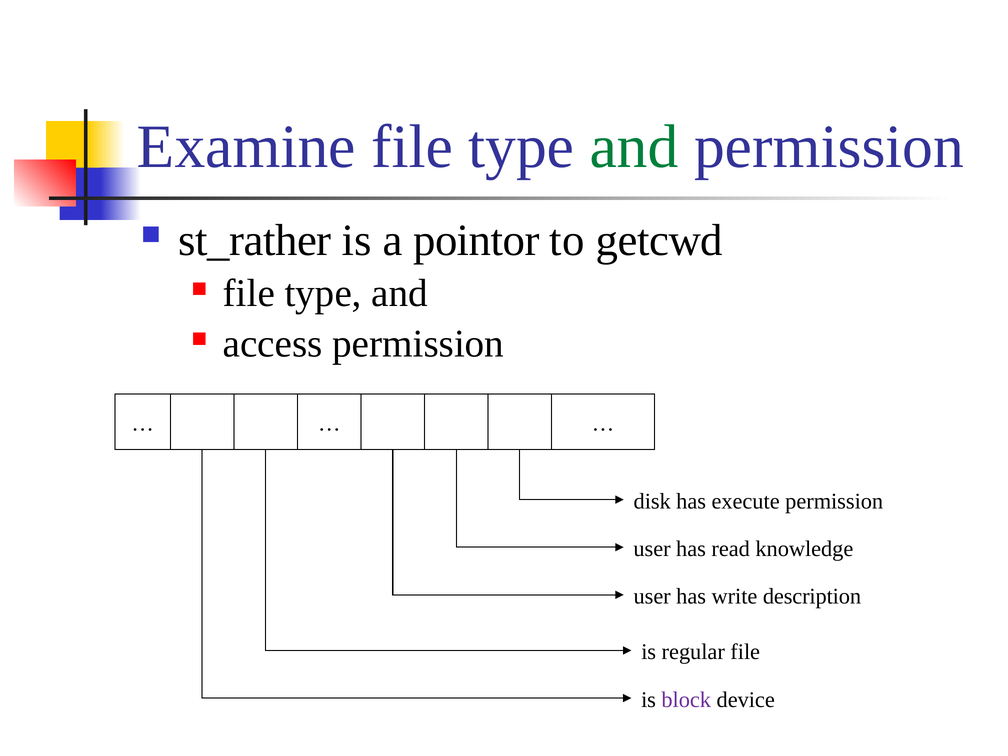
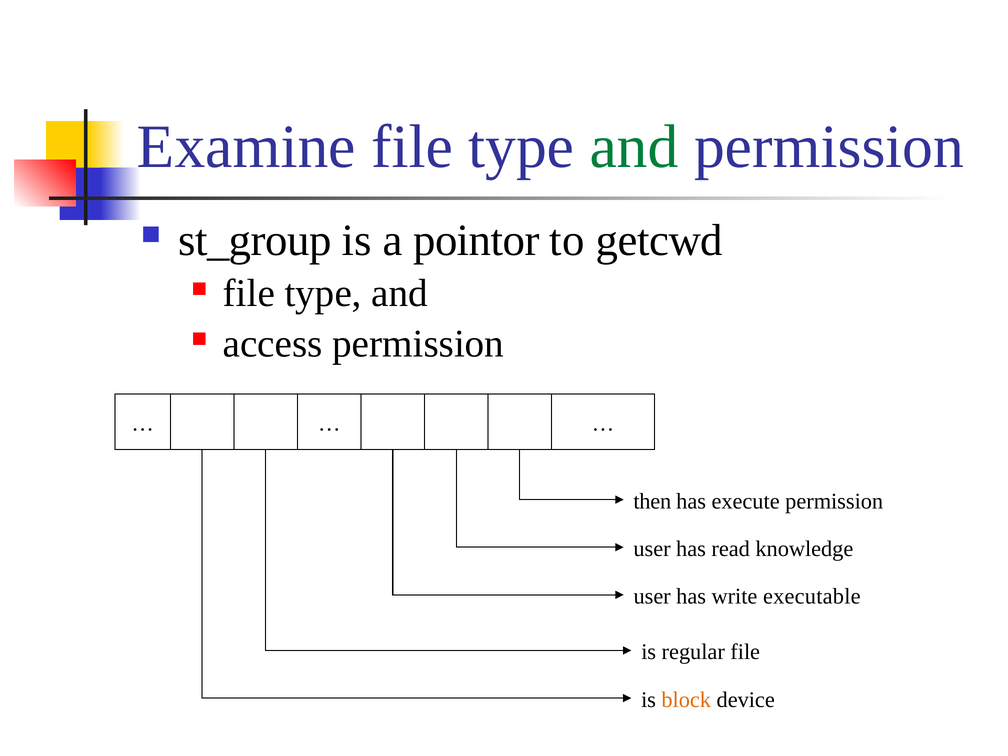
st_rather: st_rather -> st_group
disk: disk -> then
description: description -> executable
block colour: purple -> orange
